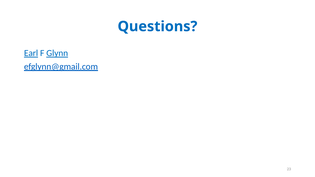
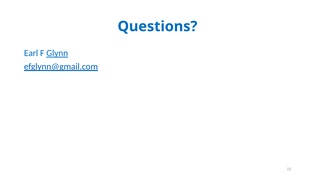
Earl underline: present -> none
